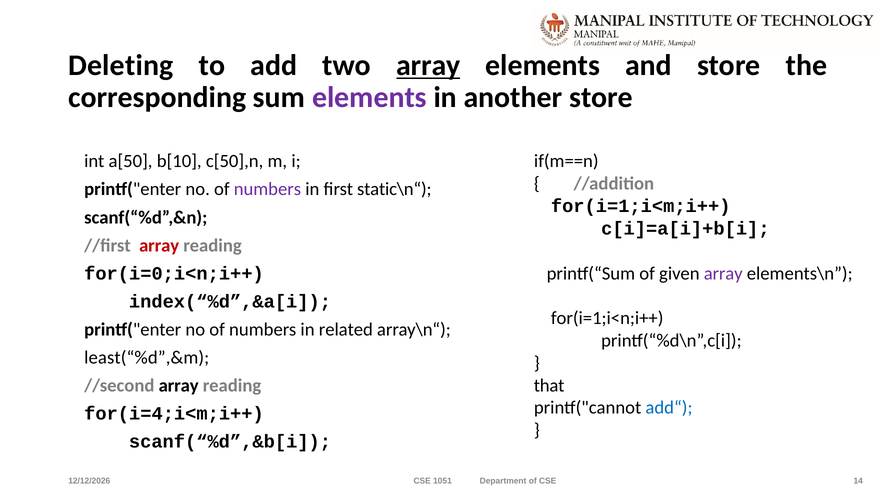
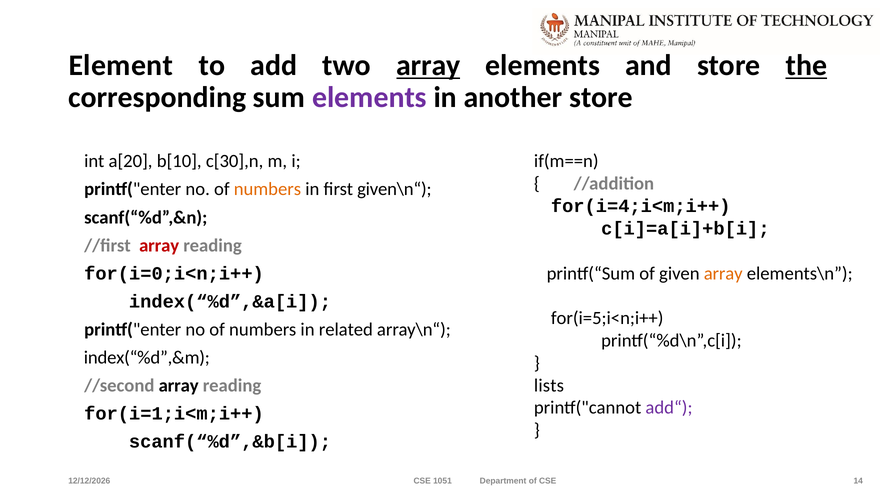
Deleting: Deleting -> Element
the underline: none -> present
a[50: a[50 -> a[20
c[50],n: c[50],n -> c[30],n
numbers at (267, 189) colour: purple -> orange
static\n“: static\n“ -> given\n“
for(i=1;i<m;i++: for(i=1;i<m;i++ -> for(i=4;i<m;i++
array at (723, 273) colour: purple -> orange
for(i=1;i<n;i++: for(i=1;i<n;i++ -> for(i=5;i<n;i++
least(“%d”,&m: least(“%d”,&m -> index(“%d”,&m
that: that -> lists
add“ colour: blue -> purple
for(i=4;i<m;i++: for(i=4;i<m;i++ -> for(i=1;i<m;i++
